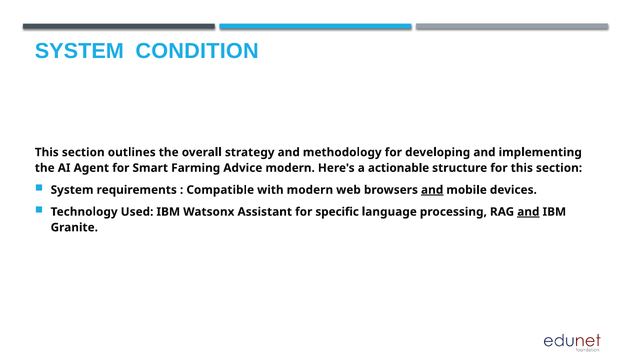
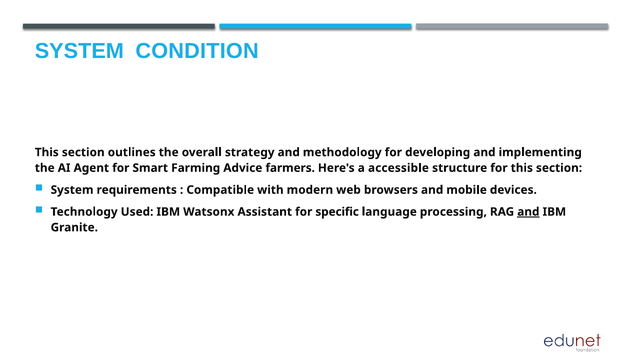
Advice modern: modern -> farmers
actionable: actionable -> accessible
and at (432, 190) underline: present -> none
